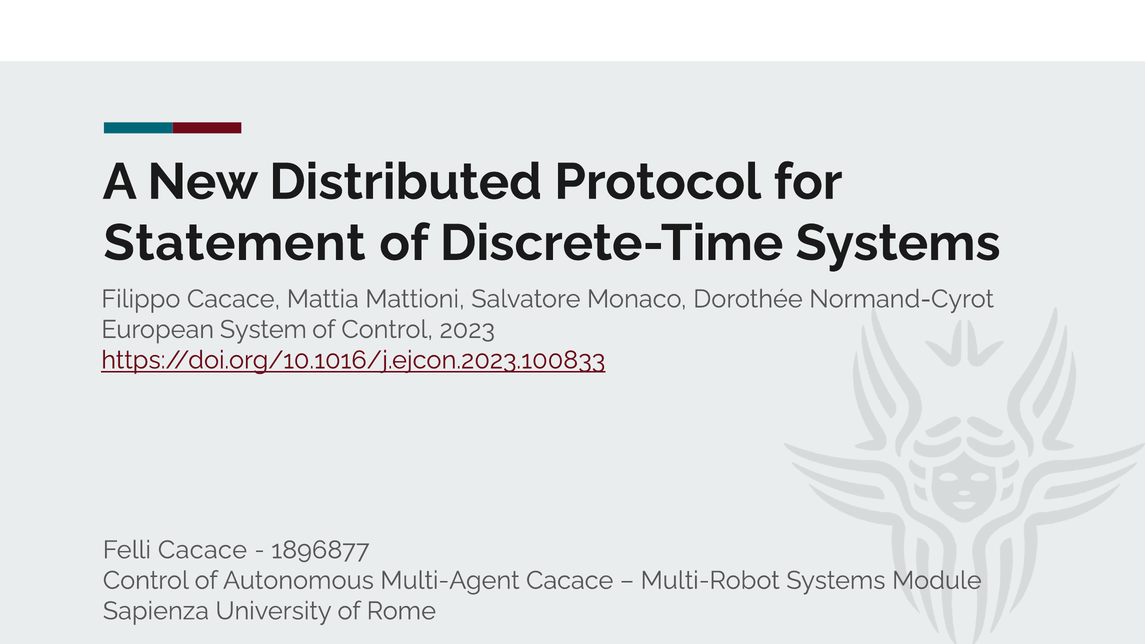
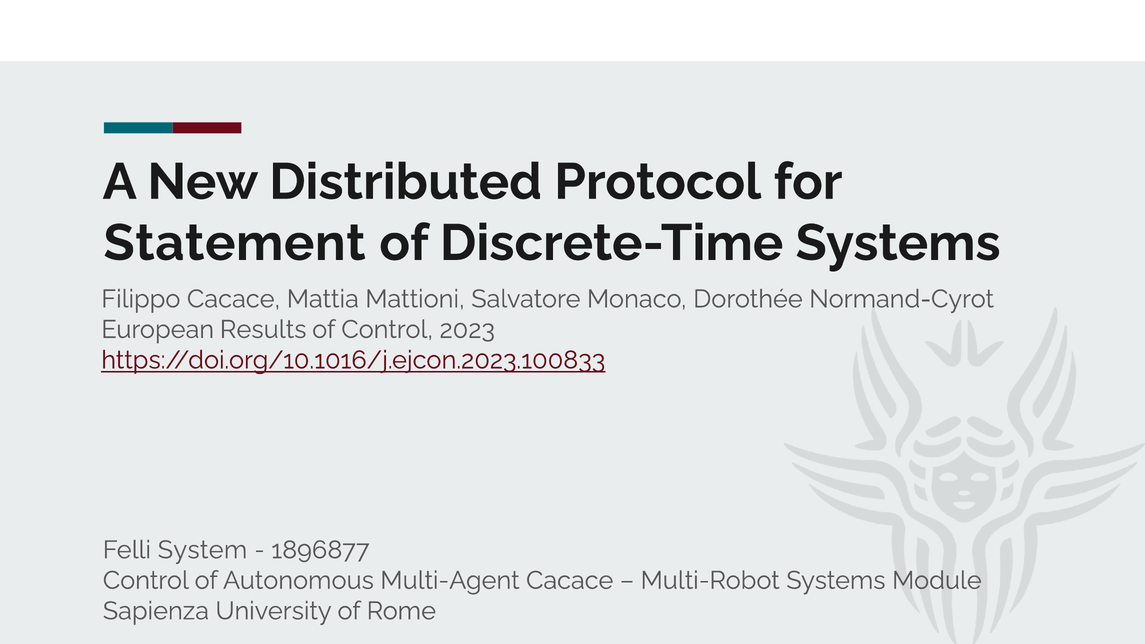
System: System -> Results
Felli Cacace: Cacace -> System
